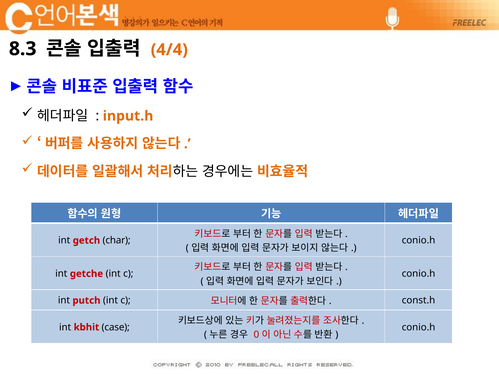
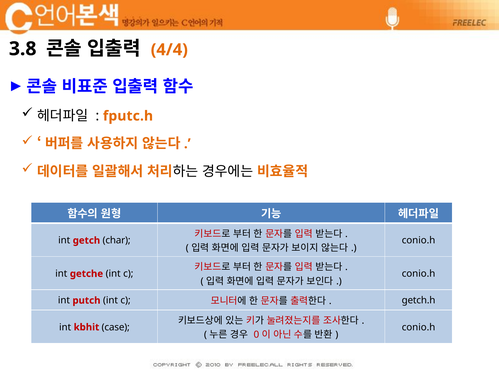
8.3: 8.3 -> 3.8
input.h: input.h -> fputc.h
const.h: const.h -> getch.h
